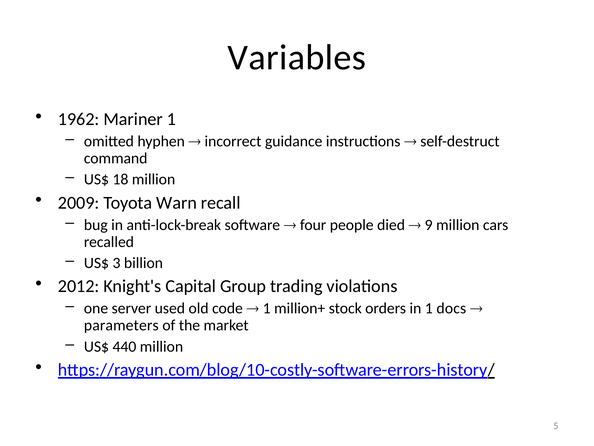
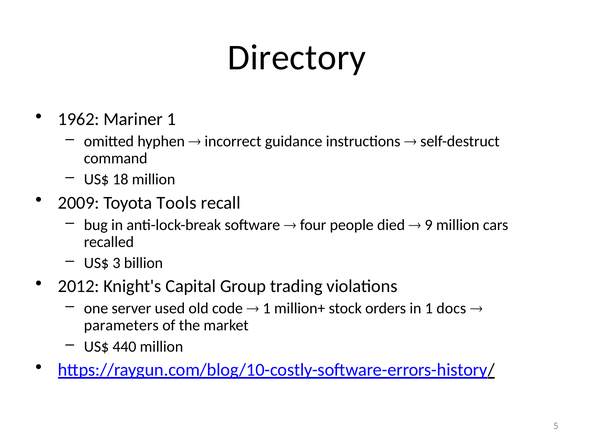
Variables: Variables -> Directory
Warn: Warn -> Tools
